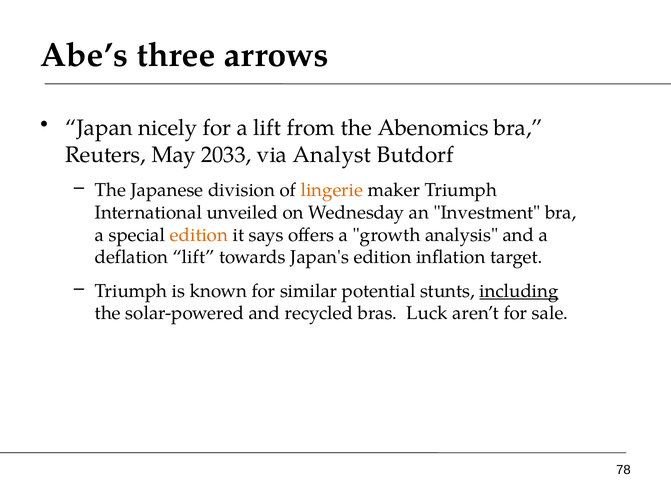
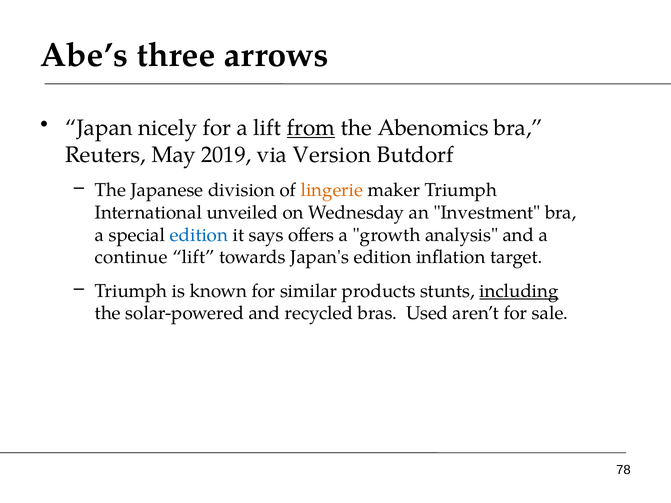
from underline: none -> present
2033: 2033 -> 2019
Analyst: Analyst -> Version
edition at (199, 235) colour: orange -> blue
deflation: deflation -> continue
potential: potential -> products
Luck: Luck -> Used
